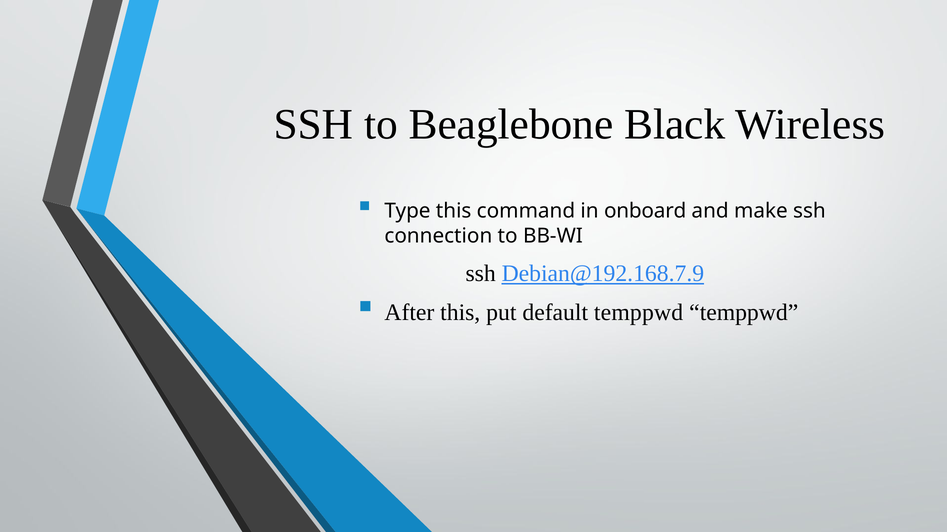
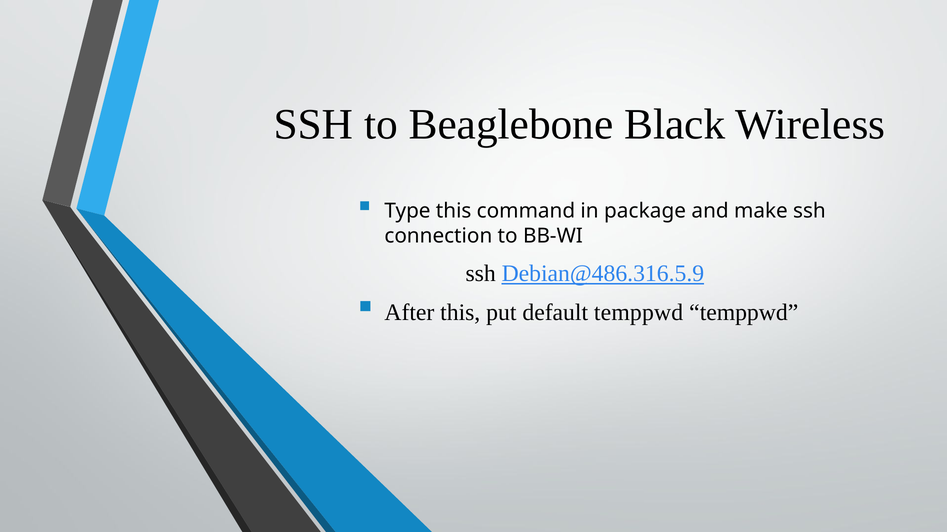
onboard: onboard -> package
Debian@192.168.7.9: Debian@192.168.7.9 -> Debian@486.316.5.9
